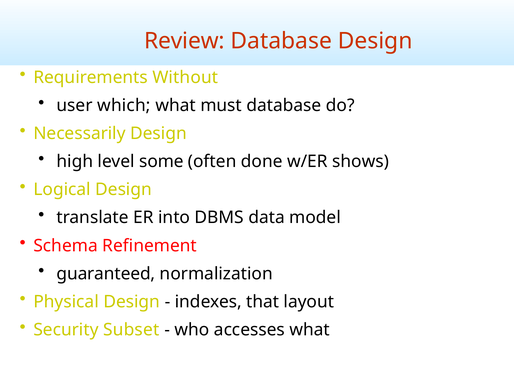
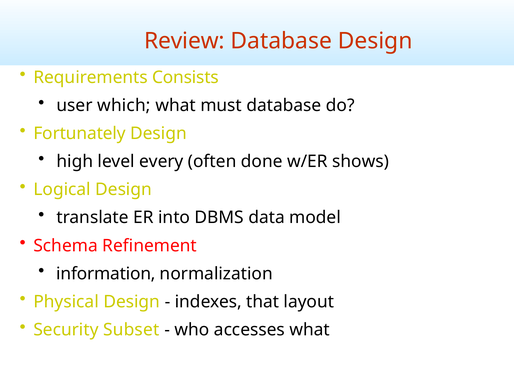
Without: Without -> Consists
Necessarily: Necessarily -> Fortunately
some: some -> every
guaranteed: guaranteed -> information
